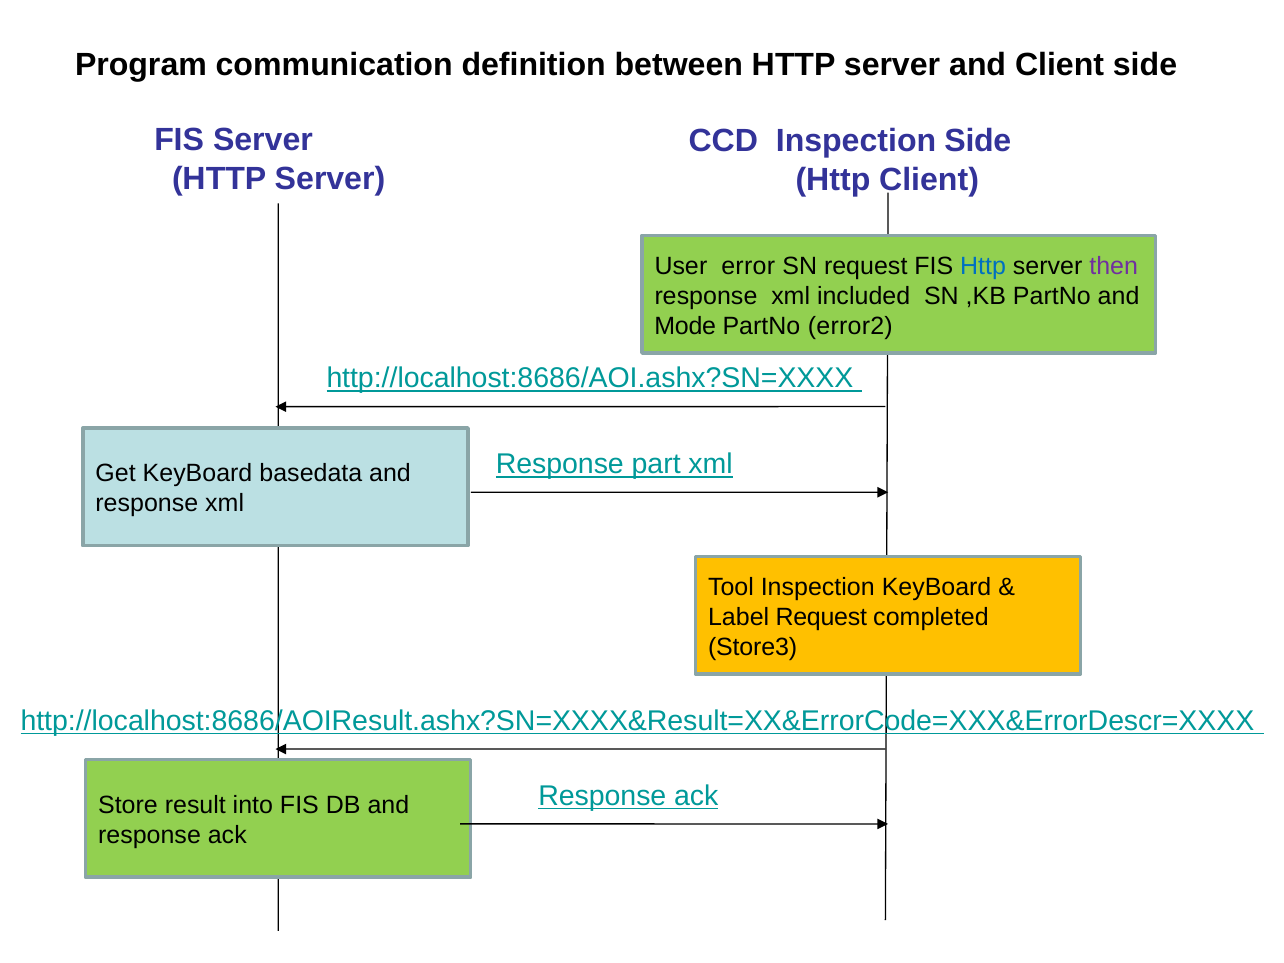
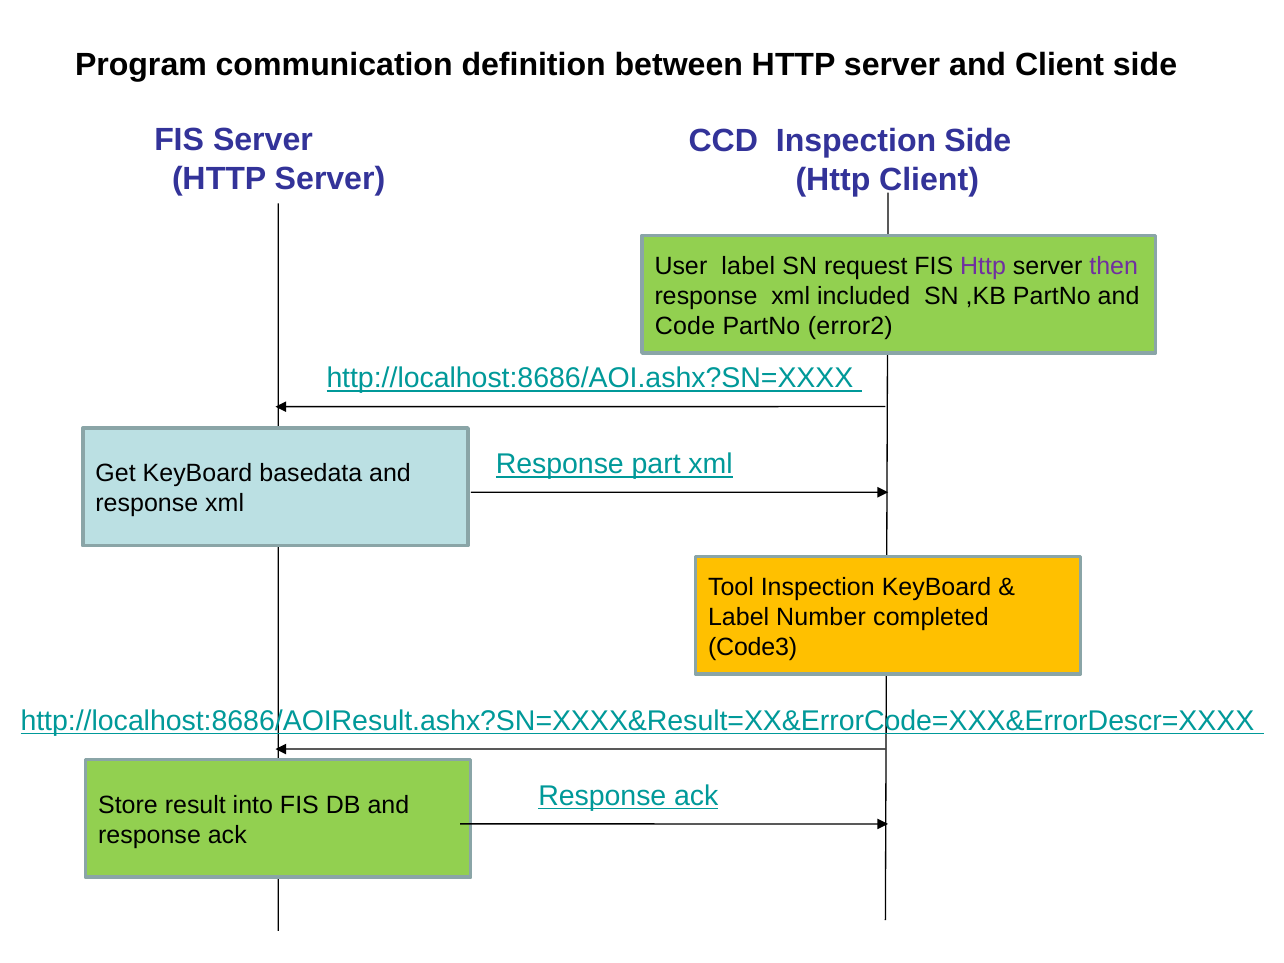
User error: error -> label
Http at (983, 266) colour: blue -> purple
Mode: Mode -> Code
Label Request: Request -> Number
Store3: Store3 -> Code3
